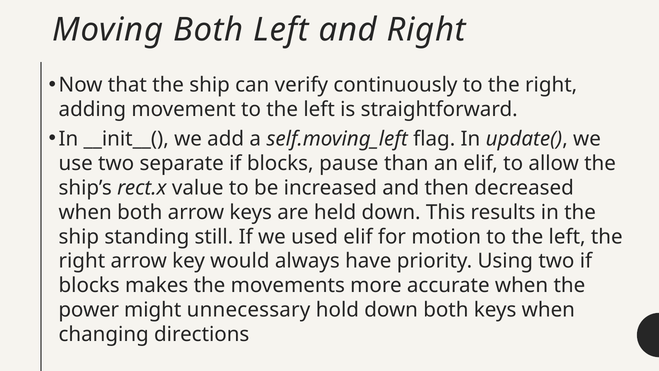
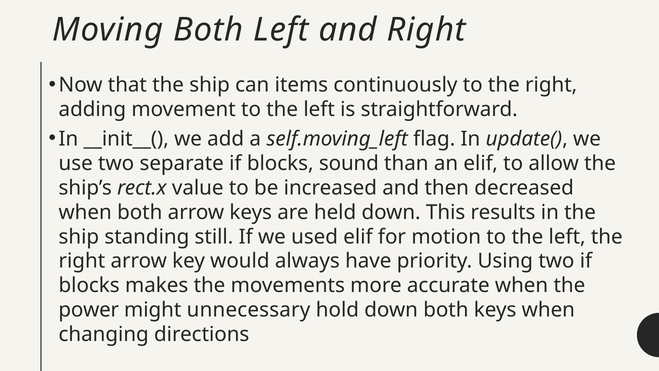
verify: verify -> items
pause: pause -> sound
